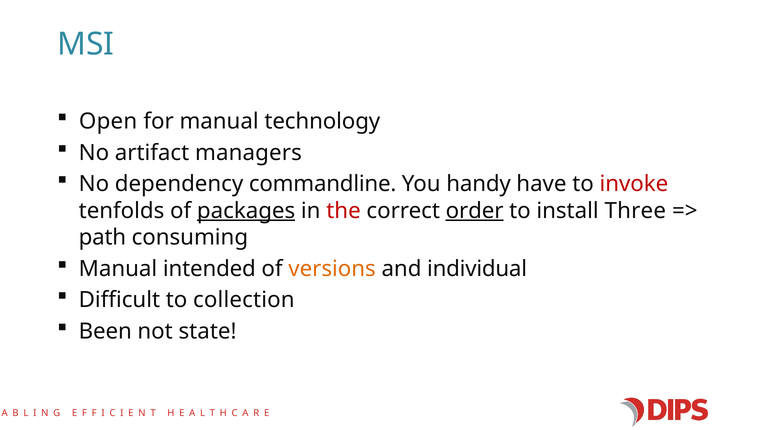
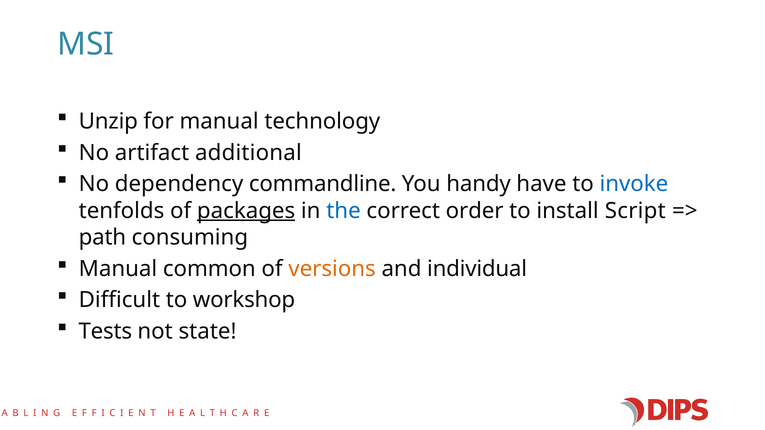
Open: Open -> Unzip
managers: managers -> additional
invoke colour: red -> blue
the colour: red -> blue
order underline: present -> none
Three: Three -> Script
intended: intended -> common
collection: collection -> workshop
Been: Been -> Tests
